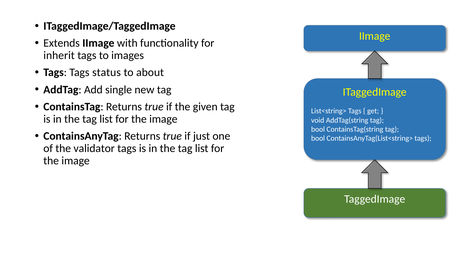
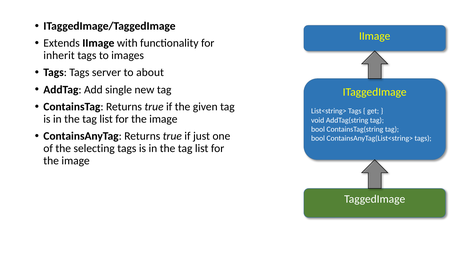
status: status -> server
validator: validator -> selecting
